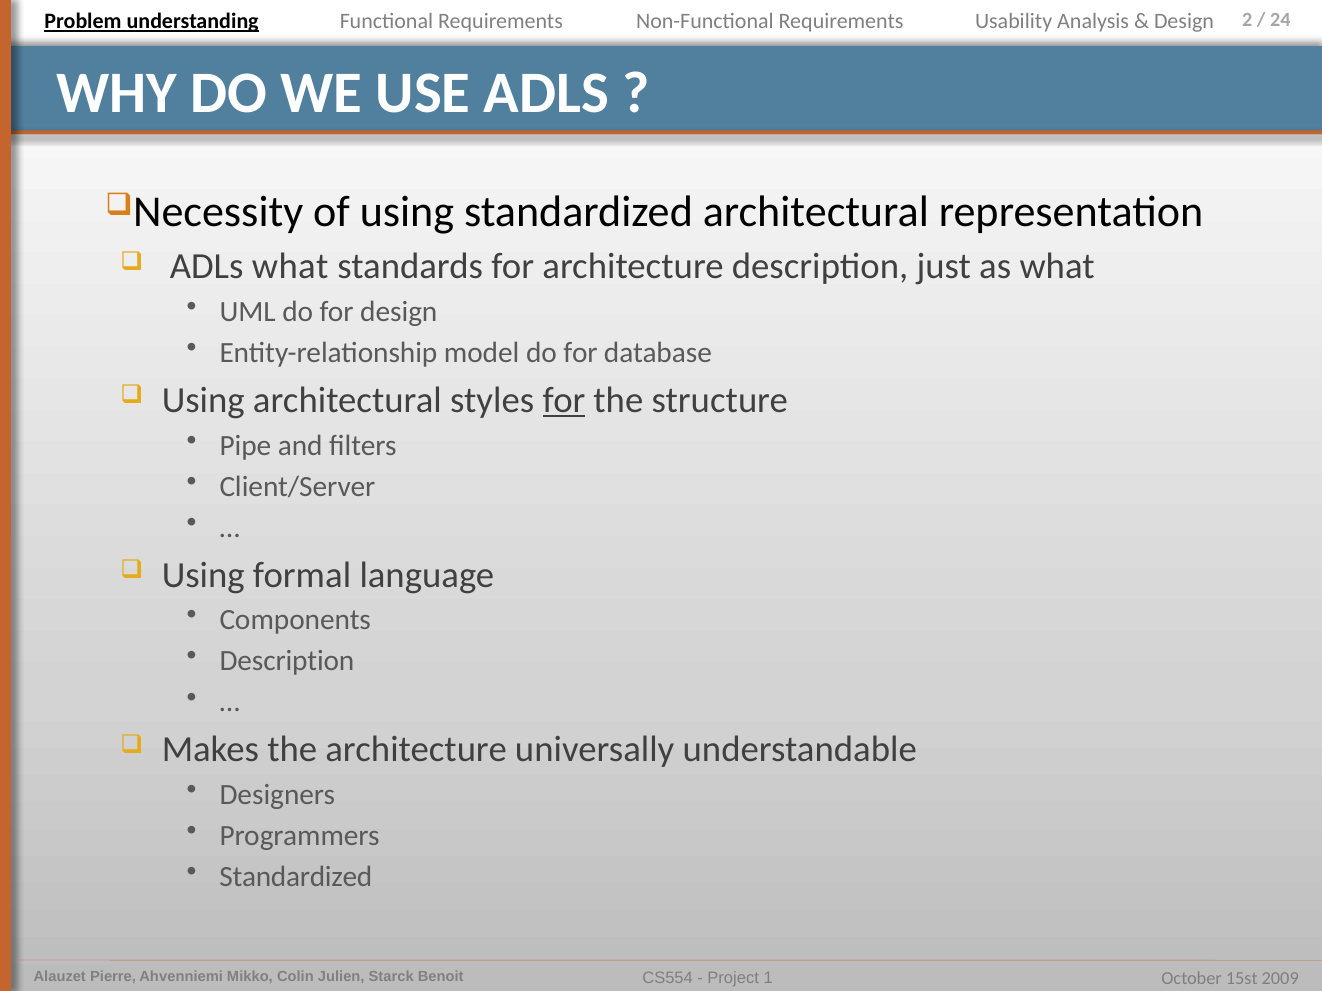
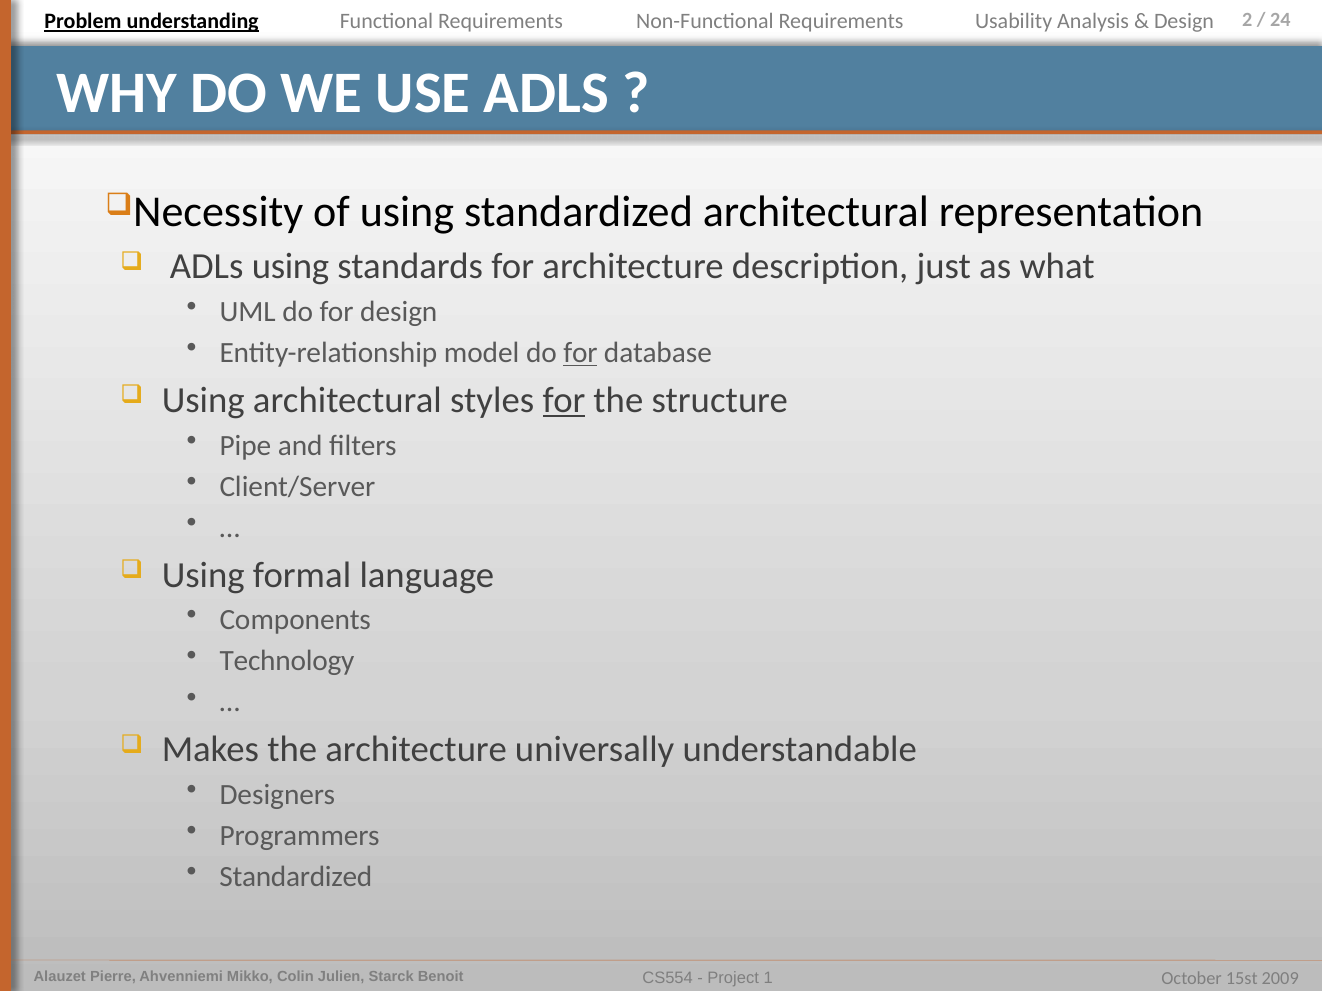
ADLs what: what -> using
for at (581, 353) underline: none -> present
Description at (287, 661): Description -> Technology
